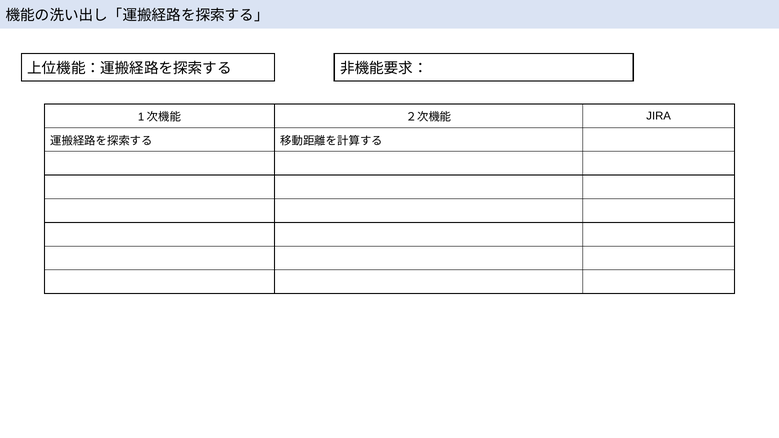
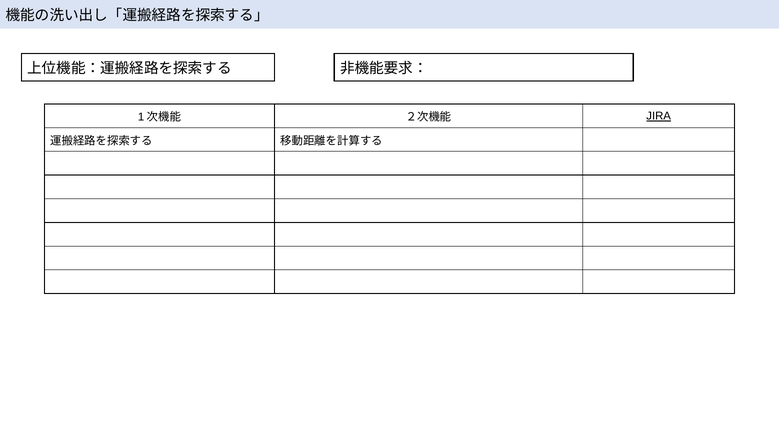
JIRA underline: none -> present
